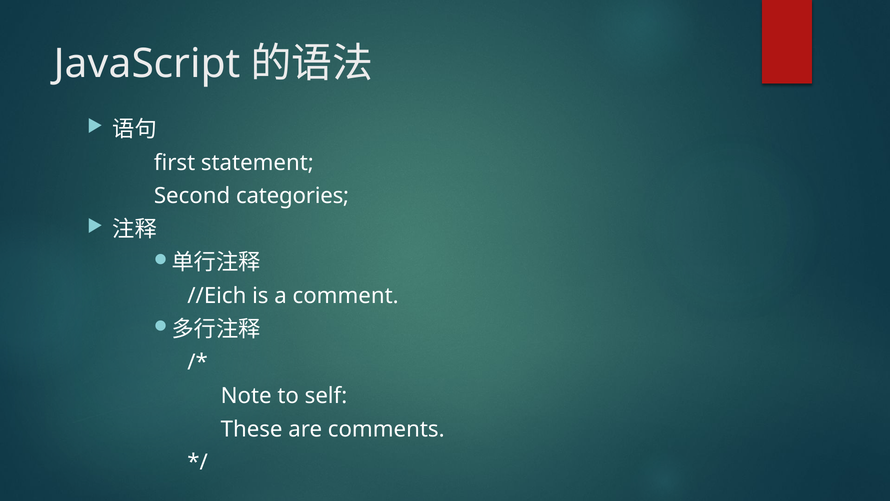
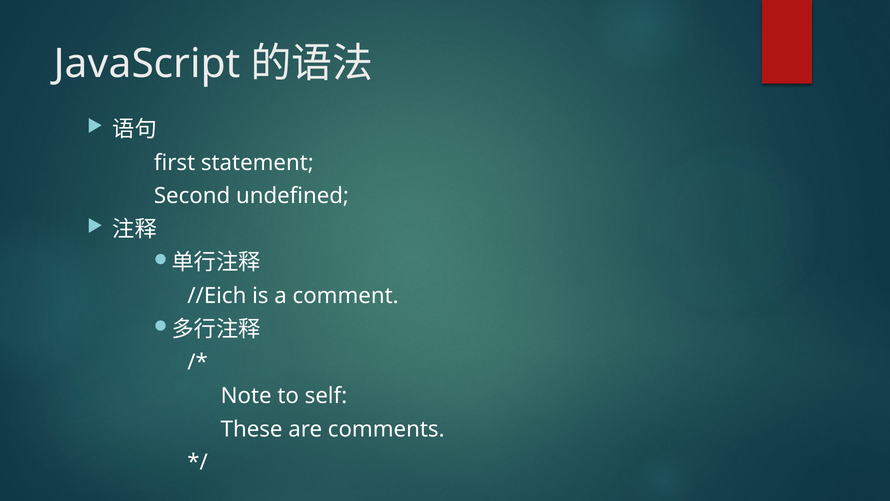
categories: categories -> undefined
